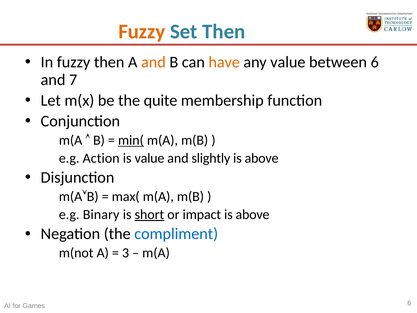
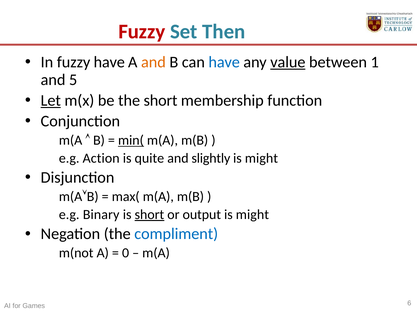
Fuzzy at (142, 32) colour: orange -> red
fuzzy then: then -> have
have at (224, 62) colour: orange -> blue
value at (288, 62) underline: none -> present
between 6: 6 -> 1
7: 7 -> 5
Let underline: none -> present
the quite: quite -> short
is value: value -> quite
above at (262, 158): above -> might
impact: impact -> output
above at (253, 214): above -> might
3: 3 -> 0
